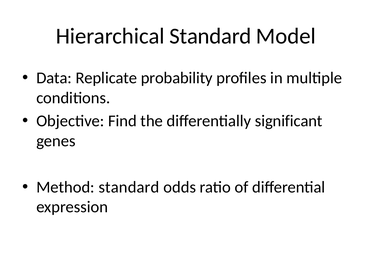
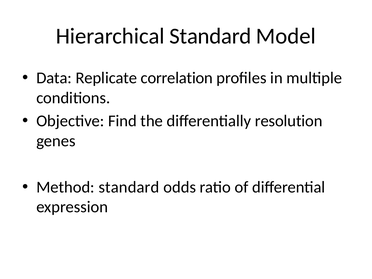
probability: probability -> correlation
significant: significant -> resolution
